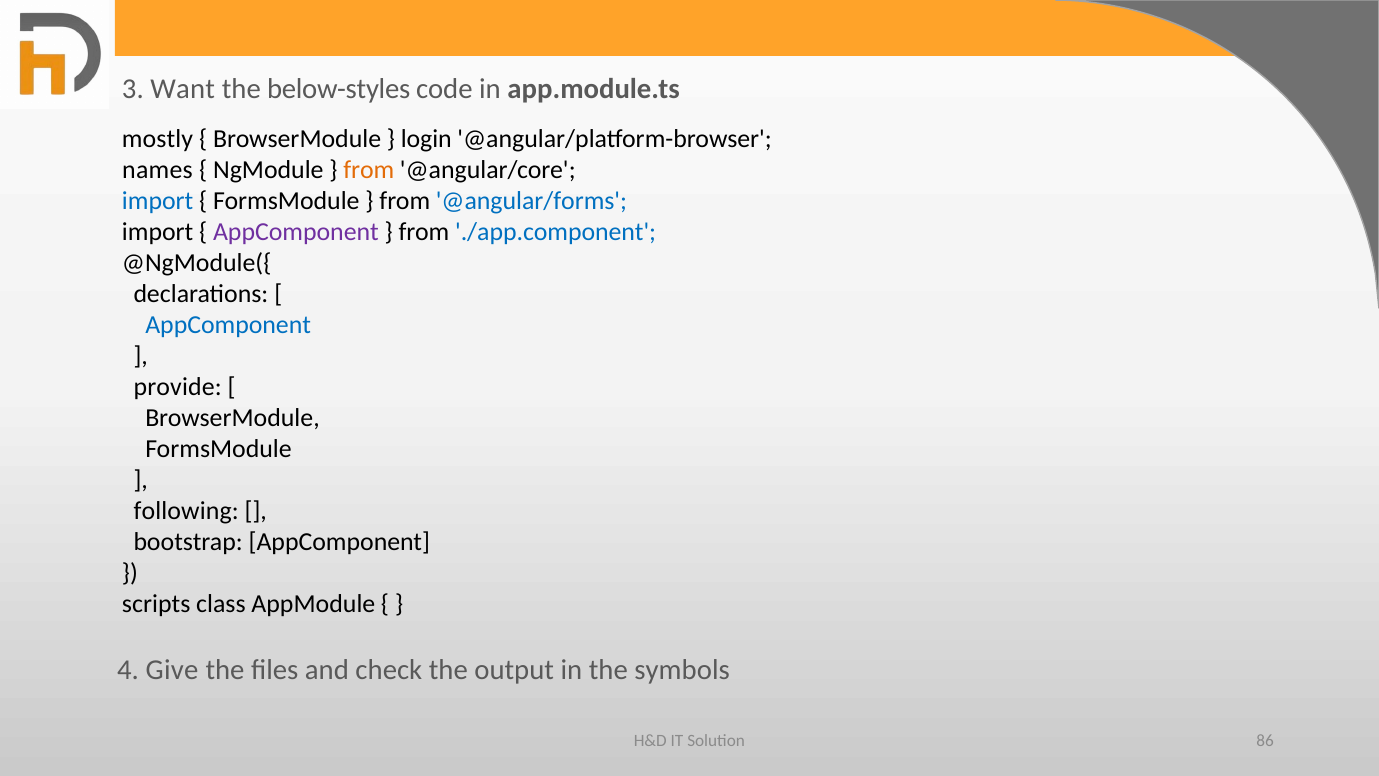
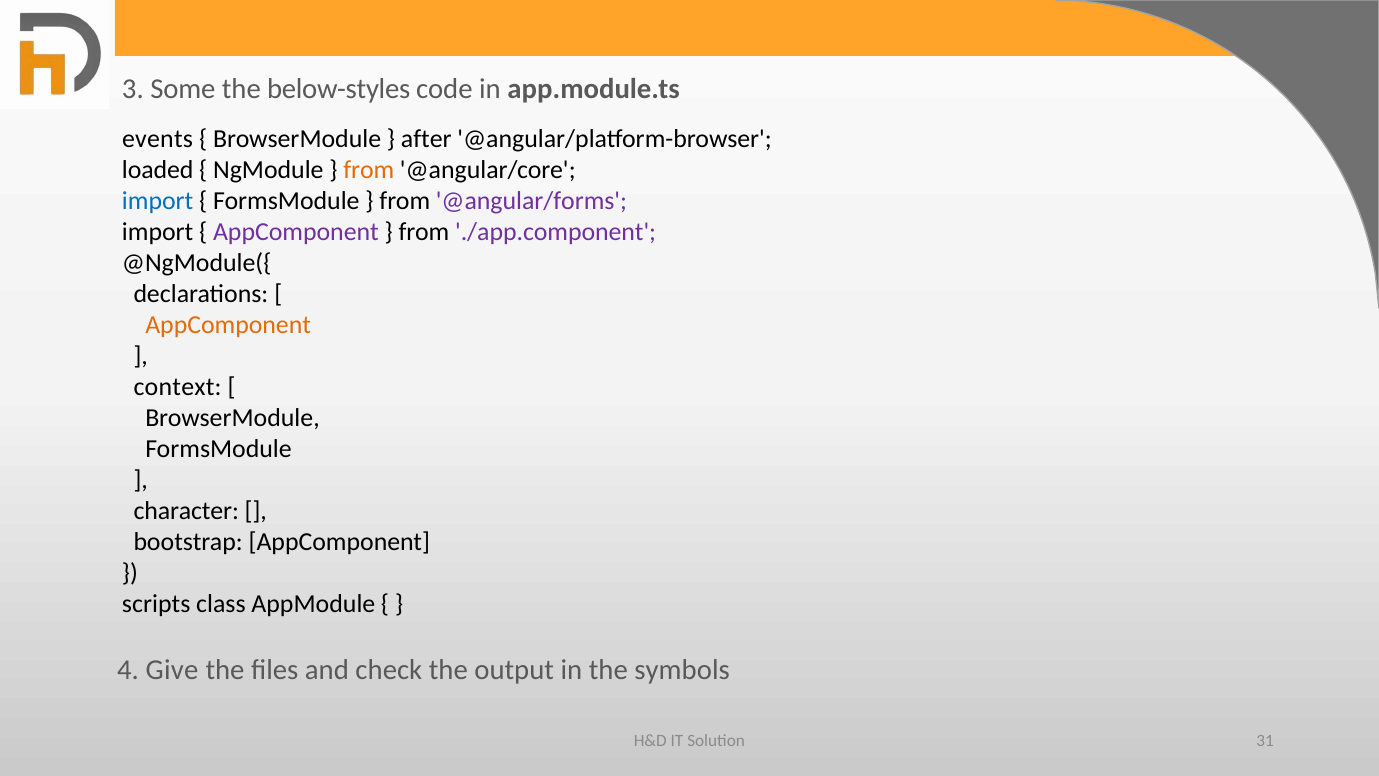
Want: Want -> Some
mostly: mostly -> events
login: login -> after
names: names -> loaded
@angular/forms colour: blue -> purple
./app.component colour: blue -> purple
AppComponent at (228, 325) colour: blue -> orange
provide: provide -> context
following: following -> character
86: 86 -> 31
